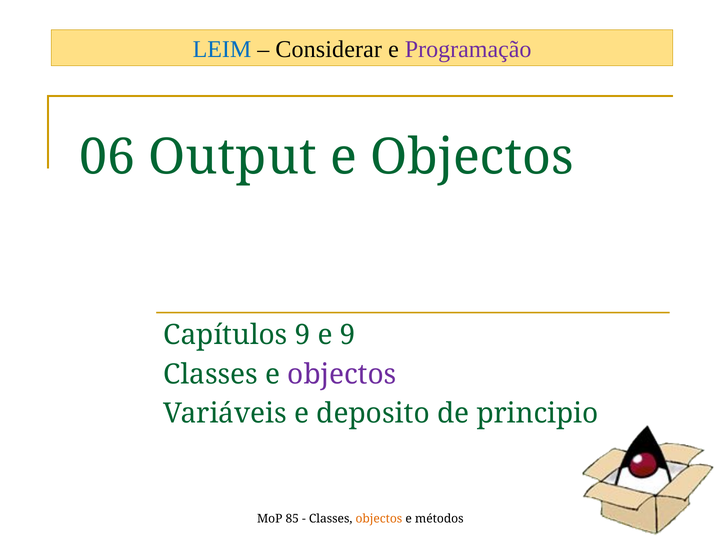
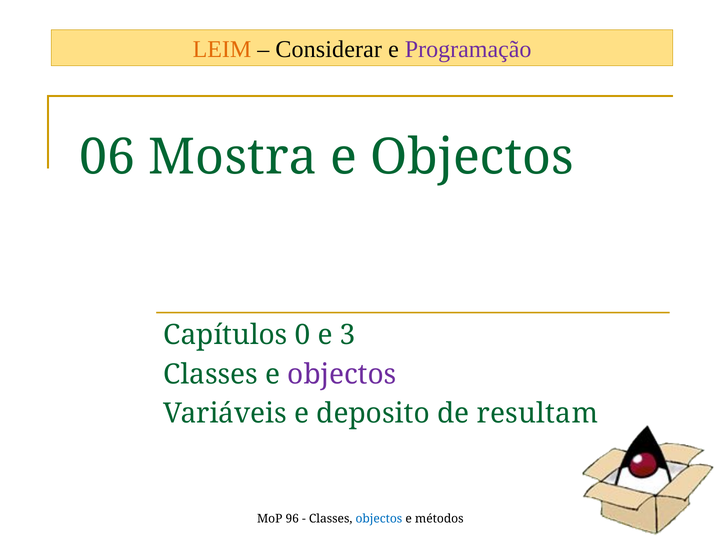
LEIM colour: blue -> orange
Output: Output -> Mostra
Capítulos 9: 9 -> 0
e 9: 9 -> 3
principio: principio -> resultam
85: 85 -> 96
objectos at (379, 518) colour: orange -> blue
